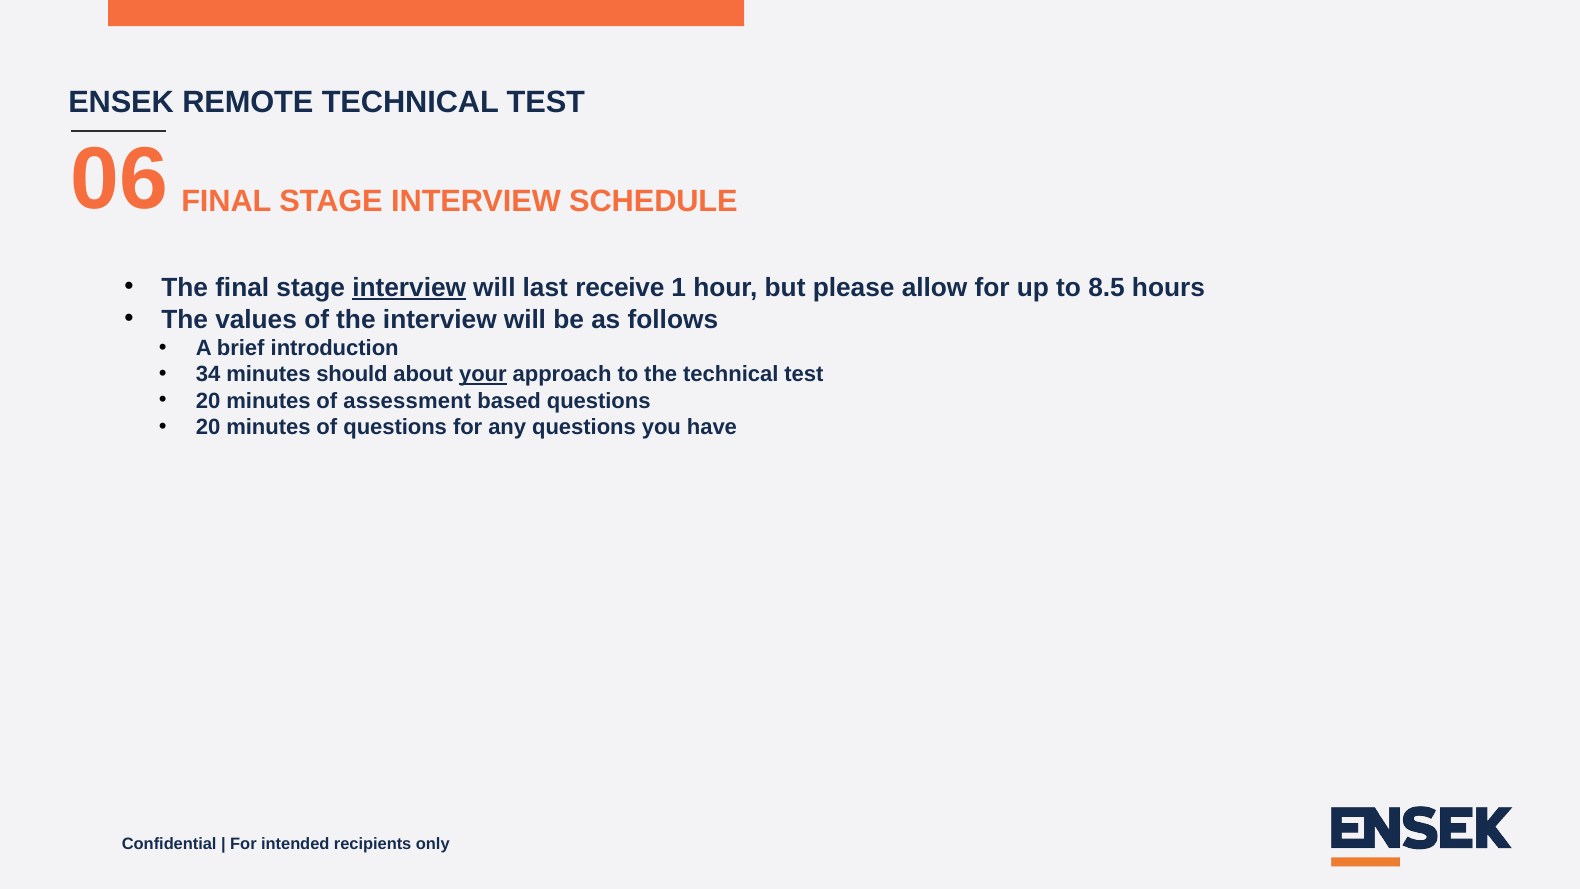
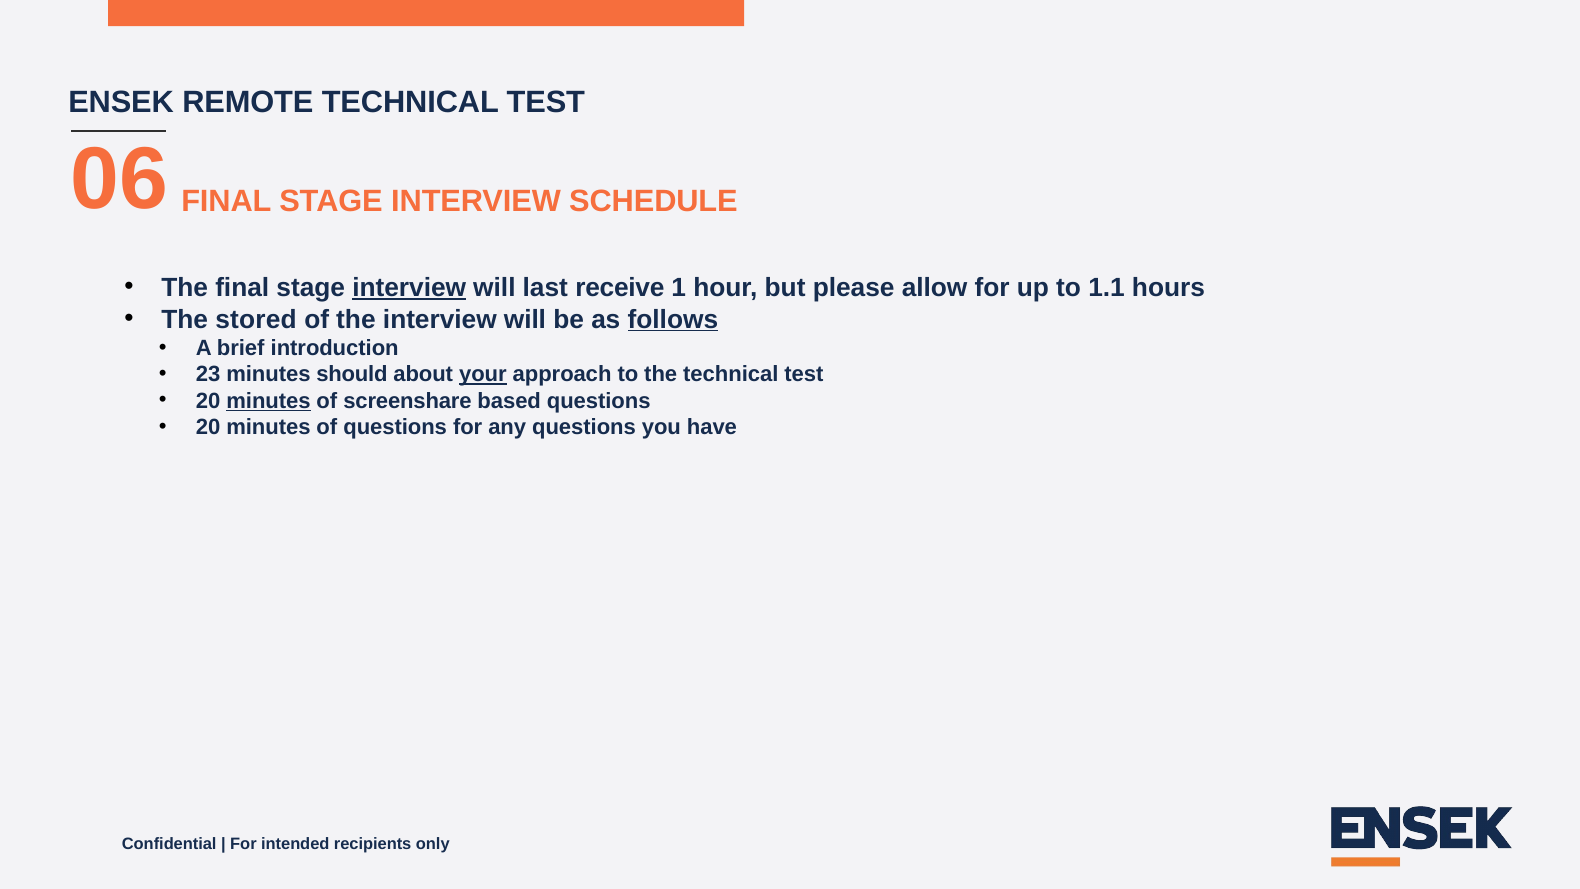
8.5: 8.5 -> 1.1
values: values -> stored
follows underline: none -> present
34: 34 -> 23
minutes at (269, 401) underline: none -> present
assessment: assessment -> screenshare
